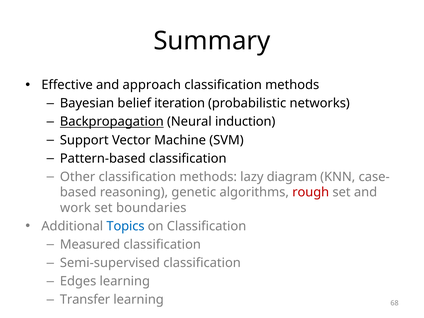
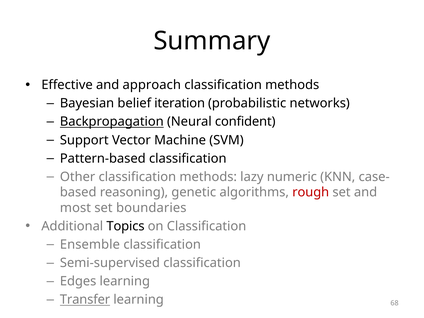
induction: induction -> confident
diagram: diagram -> numeric
work: work -> most
Topics colour: blue -> black
Measured: Measured -> Ensemble
Transfer underline: none -> present
